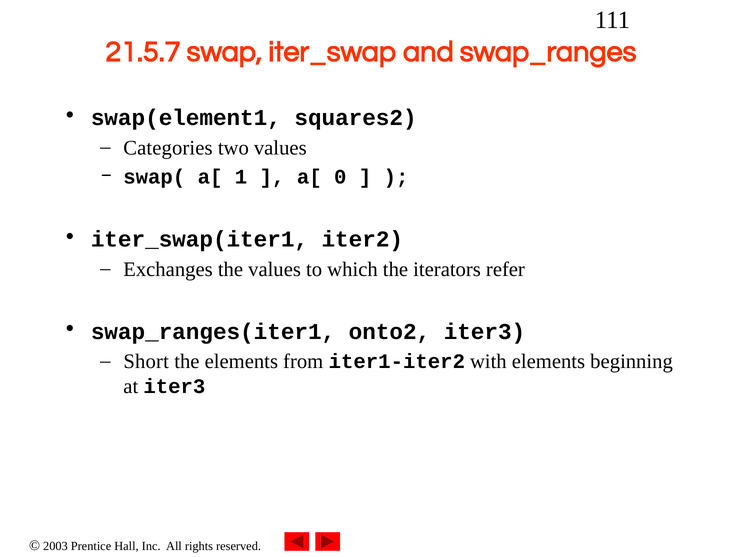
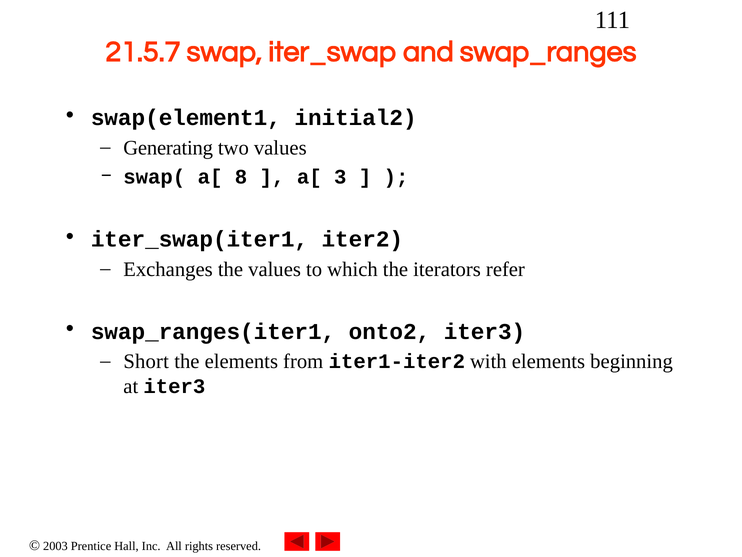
squares2: squares2 -> initial2
Categories: Categories -> Generating
1: 1 -> 8
0: 0 -> 3
